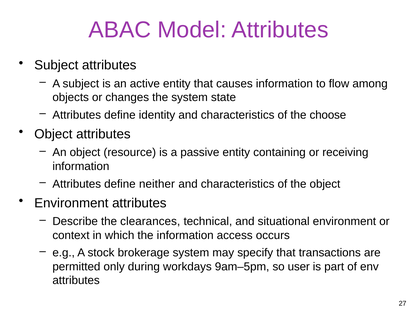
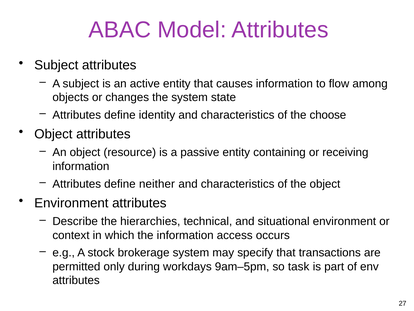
clearances: clearances -> hierarchies
user: user -> task
